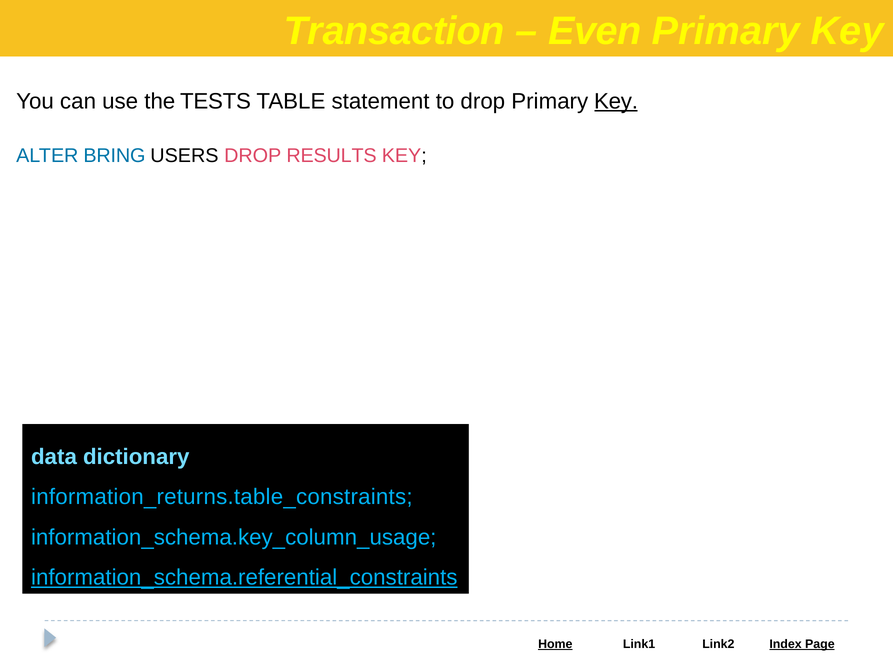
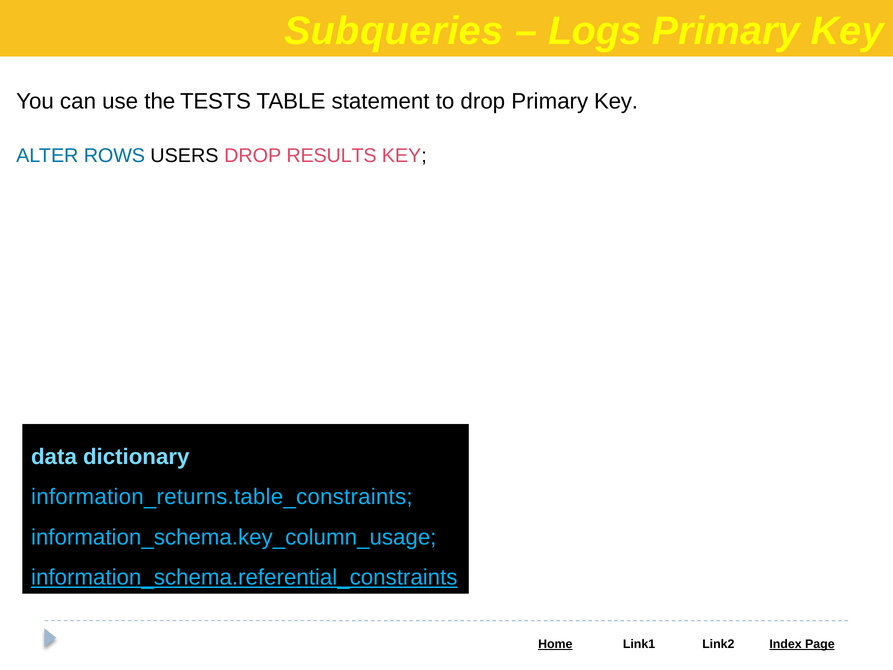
Transaction: Transaction -> Subqueries
Even: Even -> Logs
Key at (616, 101) underline: present -> none
BRING: BRING -> ROWS
